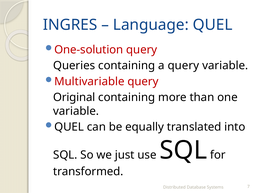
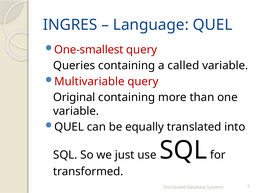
One-solution: One-solution -> One-smallest
a query: query -> called
